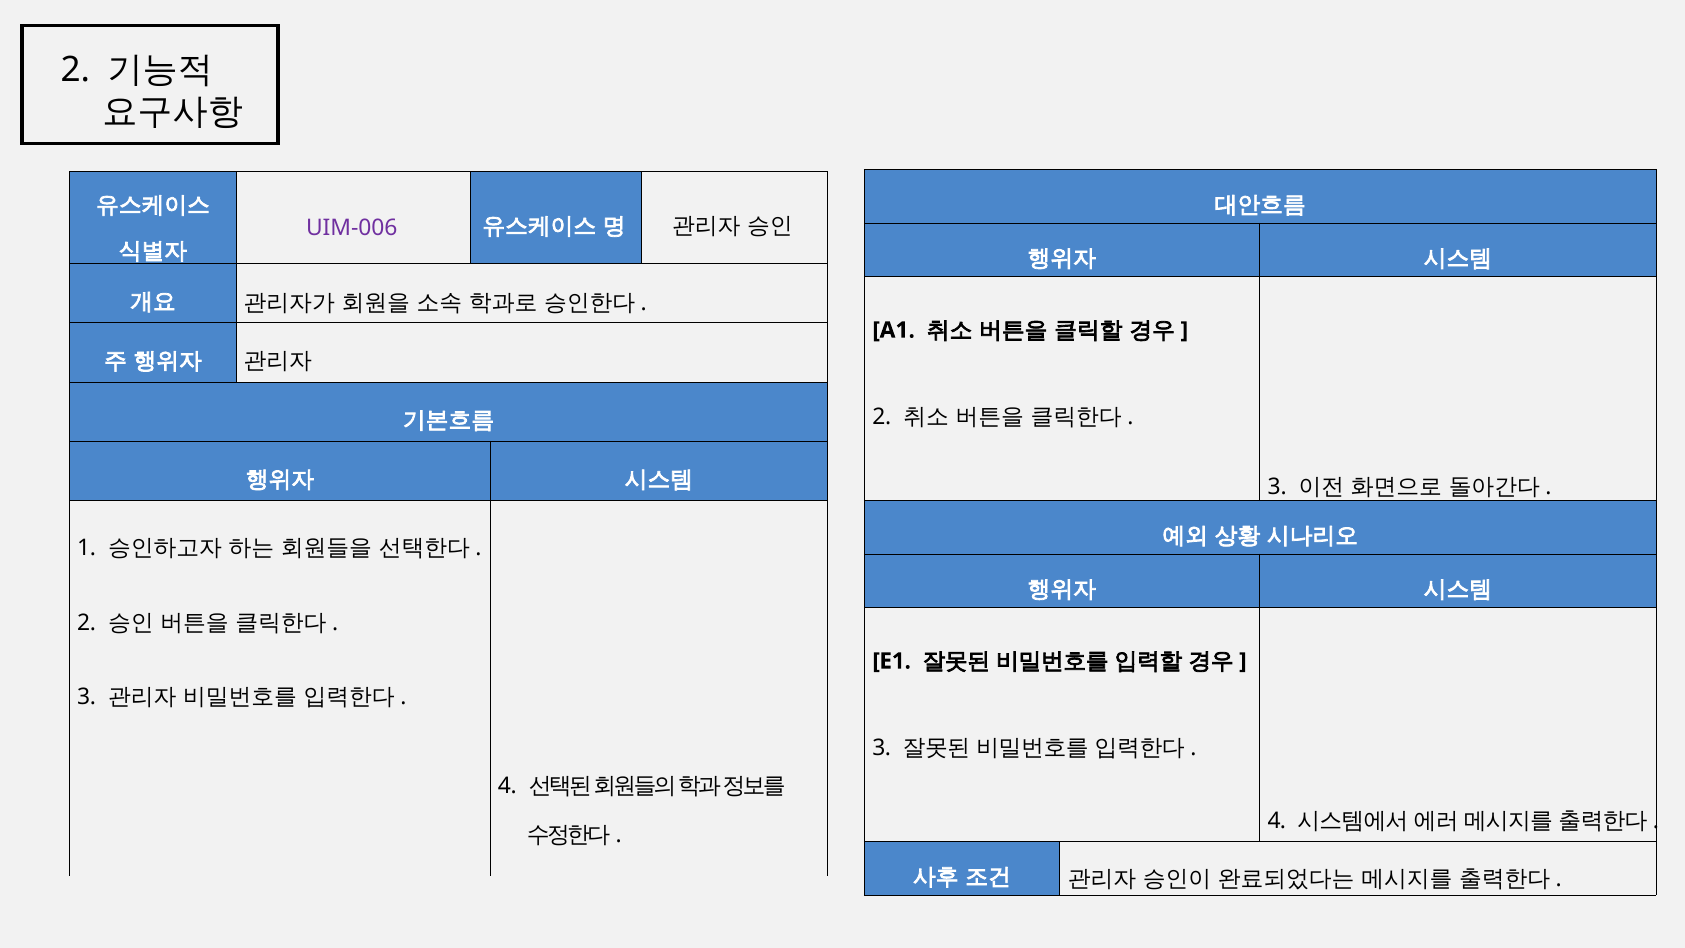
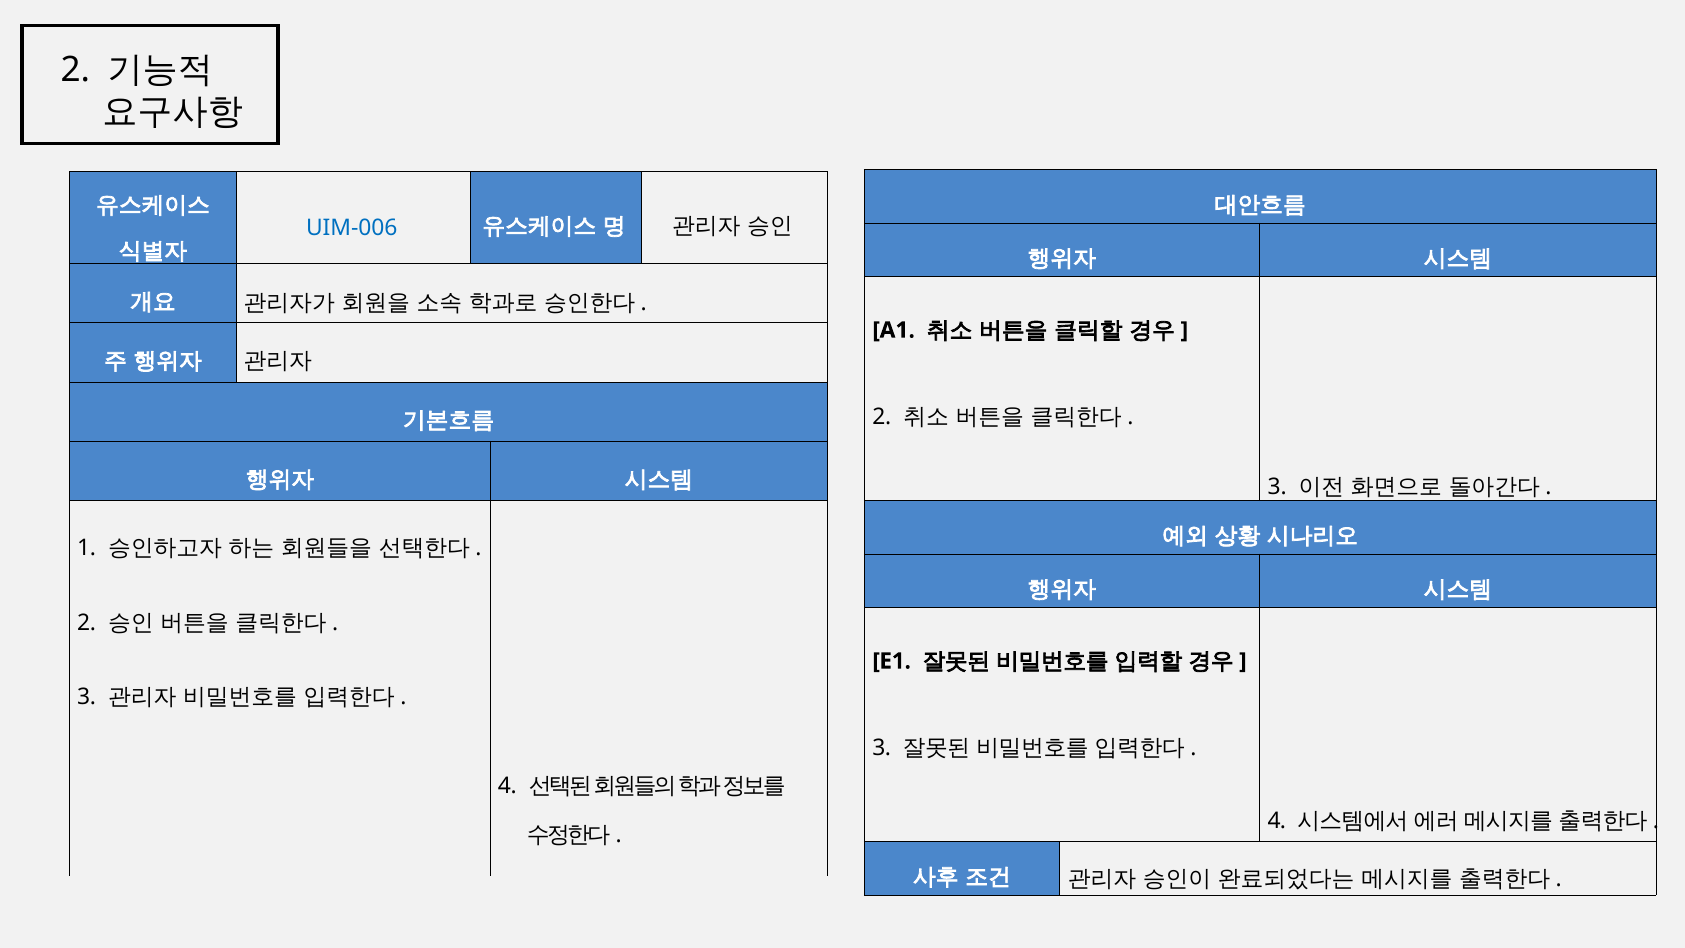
UIM-006 colour: purple -> blue
